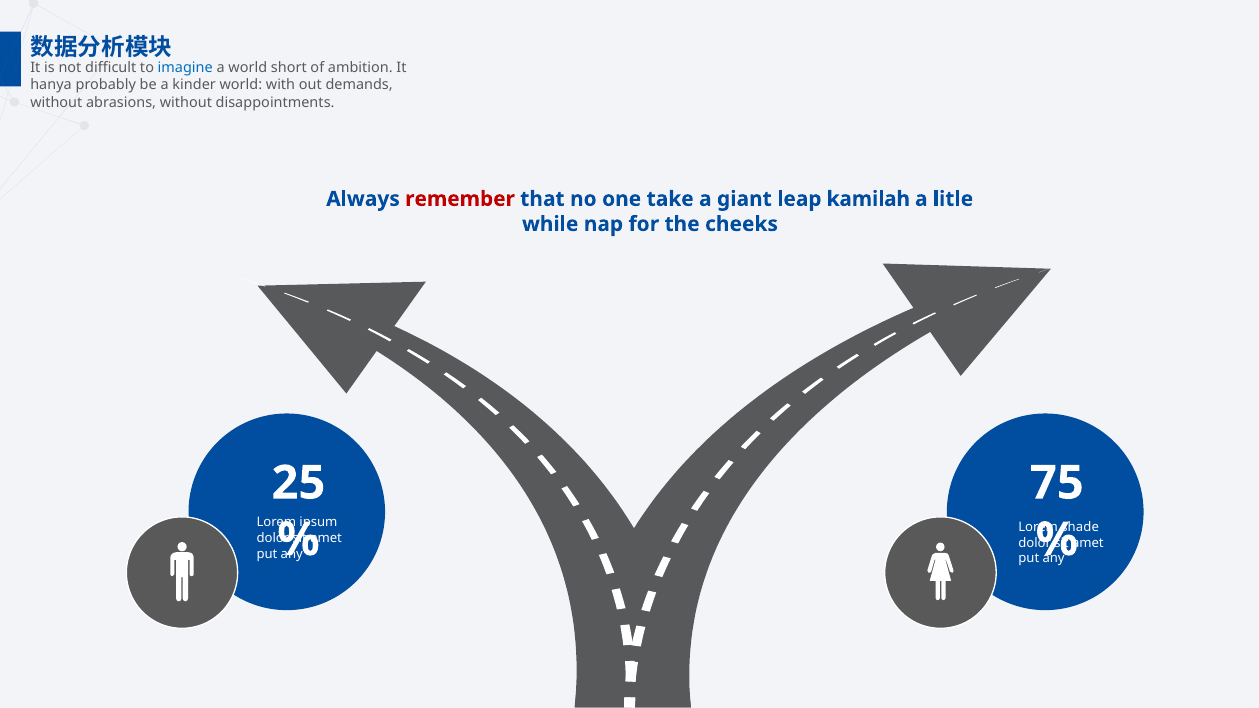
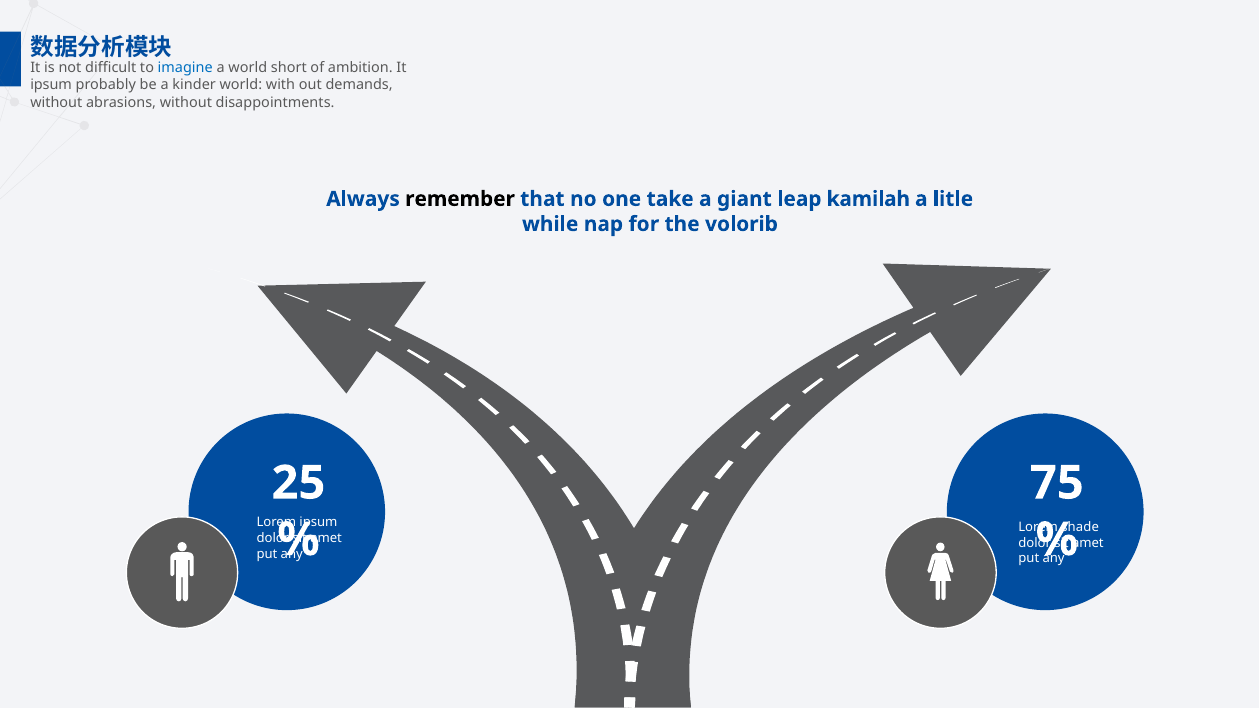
hanya at (51, 85): hanya -> ipsum
remember colour: red -> black
cheeks: cheeks -> volorib
